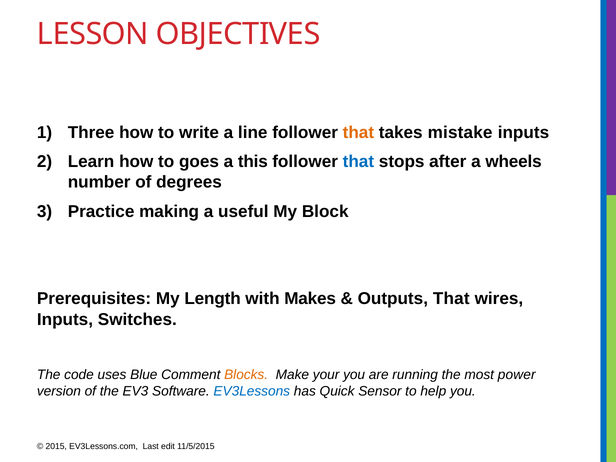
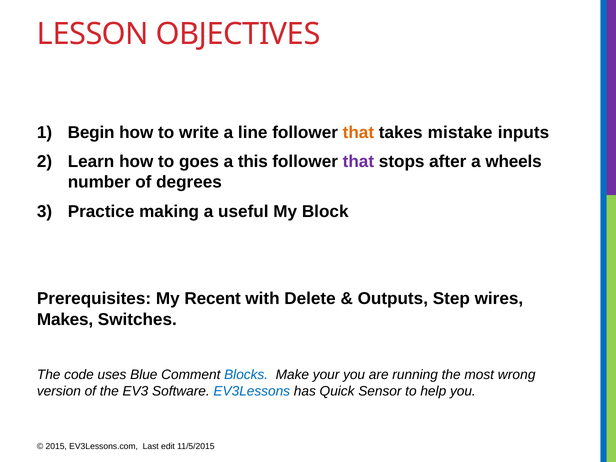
Three: Three -> Begin
that at (358, 162) colour: blue -> purple
Length: Length -> Recent
Makes: Makes -> Delete
Outputs That: That -> Step
Inputs at (65, 319): Inputs -> Makes
Blocks colour: orange -> blue
power: power -> wrong
